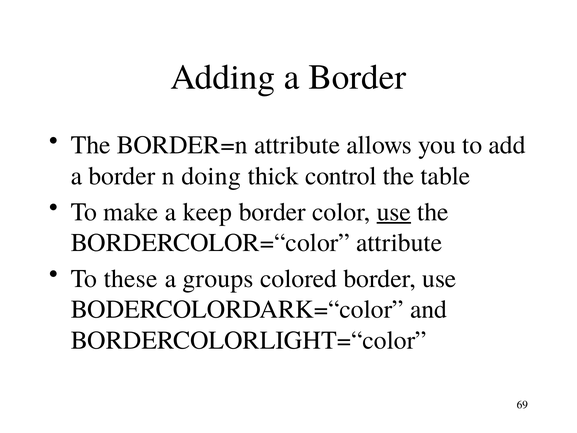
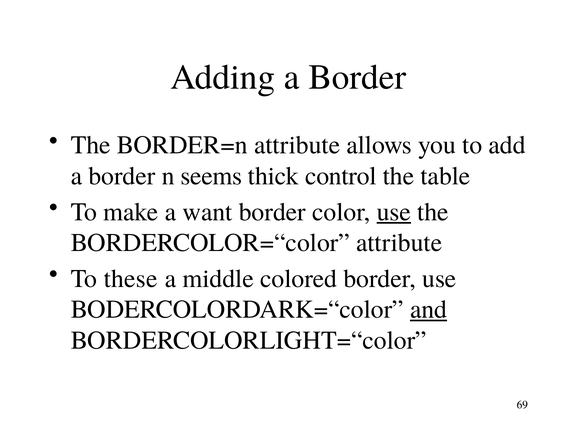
doing: doing -> seems
keep: keep -> want
groups: groups -> middle
and underline: none -> present
